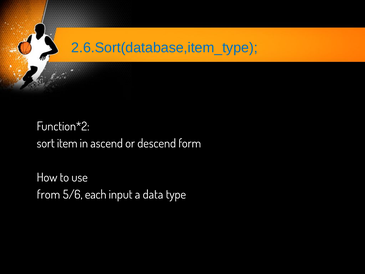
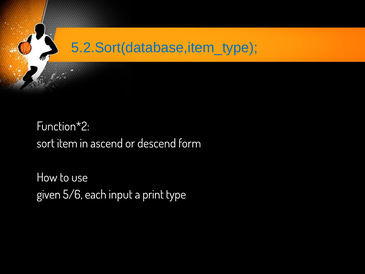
2.6.Sort(database,item_type: 2.6.Sort(database,item_type -> 5.2.Sort(database,item_type
from: from -> given
data: data -> print
